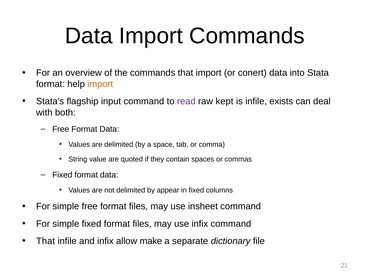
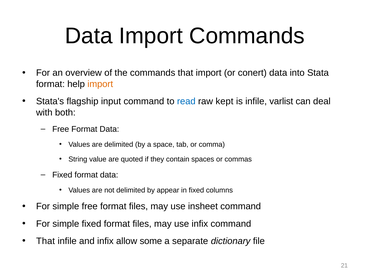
read colour: purple -> blue
exists: exists -> varlist
make: make -> some
